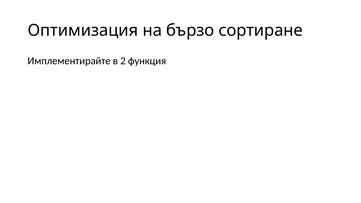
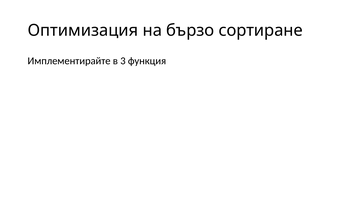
2: 2 -> 3
